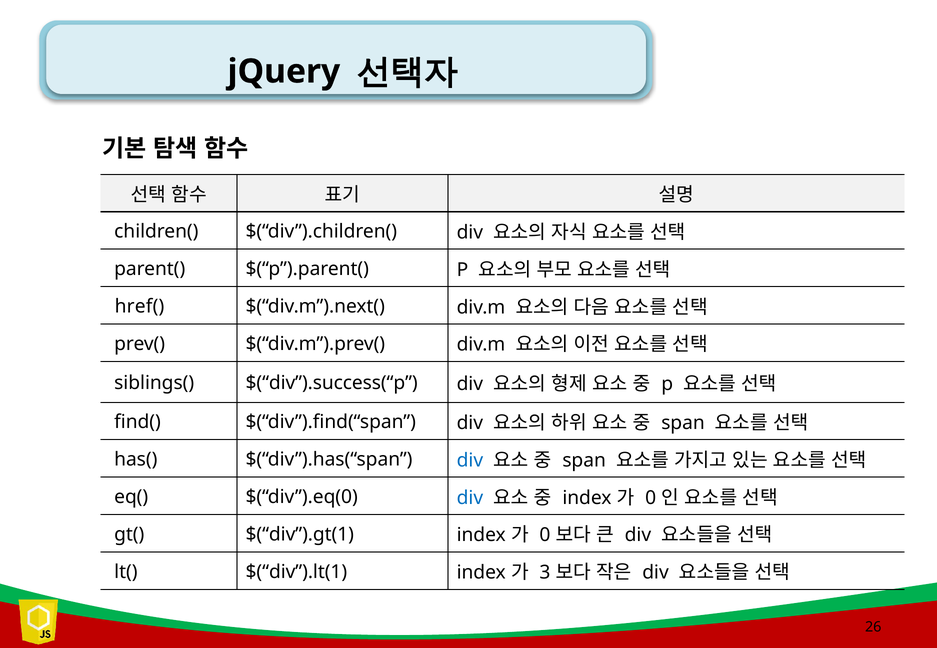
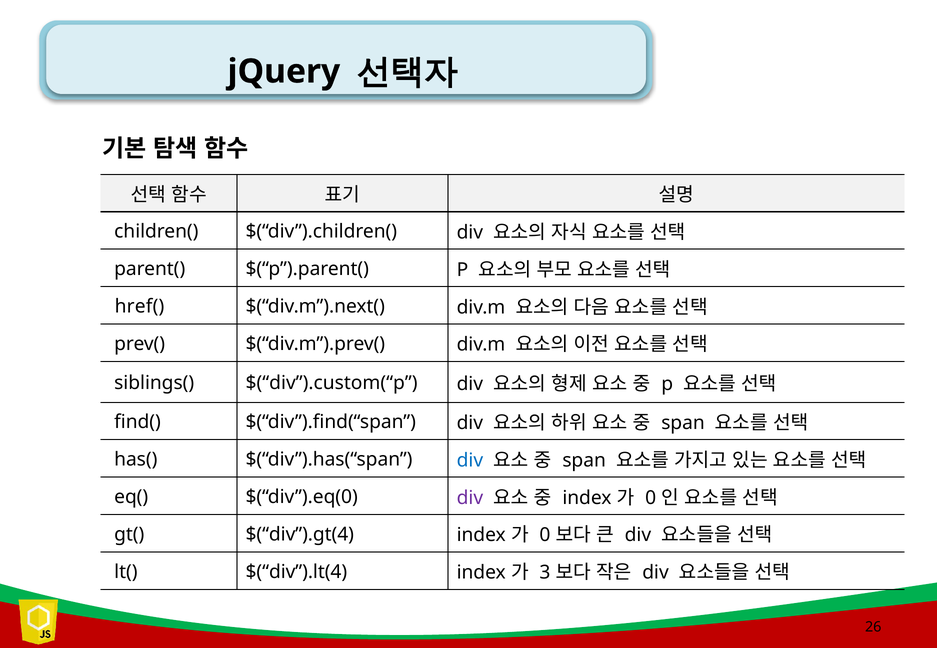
$(“div”).success(“p: $(“div”).success(“p -> $(“div”).custom(“p
div at (470, 498) colour: blue -> purple
$(“div”).gt(1: $(“div”).gt(1 -> $(“div”).gt(4
$(“div”).lt(1: $(“div”).lt(1 -> $(“div”).lt(4
